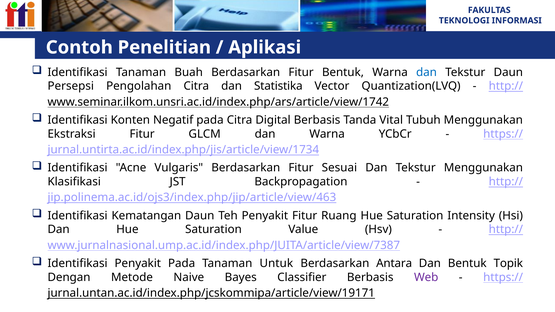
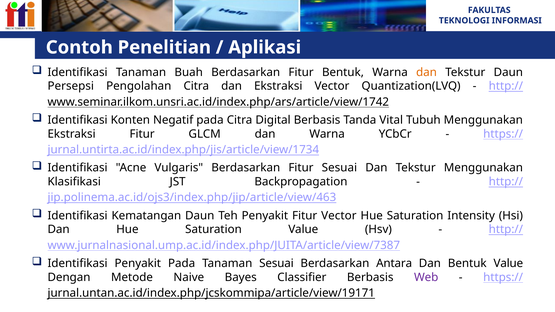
dan at (426, 72) colour: blue -> orange
dan Statistika: Statistika -> Ekstraksi
Fitur Ruang: Ruang -> Vector
Tanaman Untuk: Untuk -> Sesuai
Bentuk Topik: Topik -> Value
